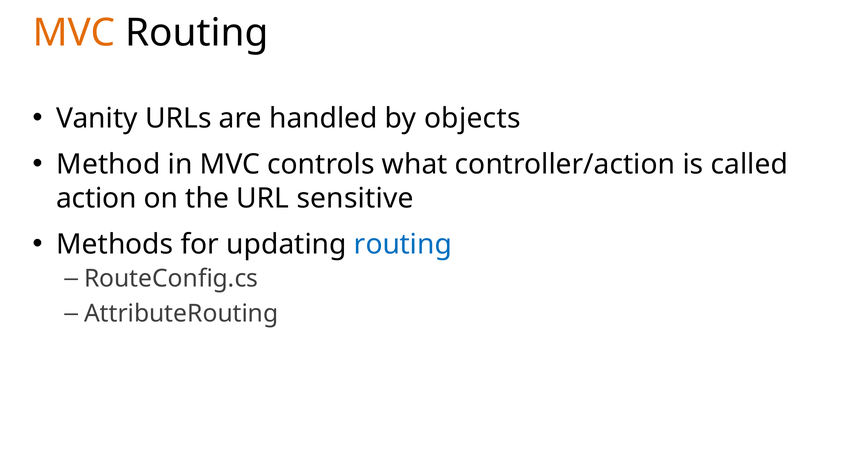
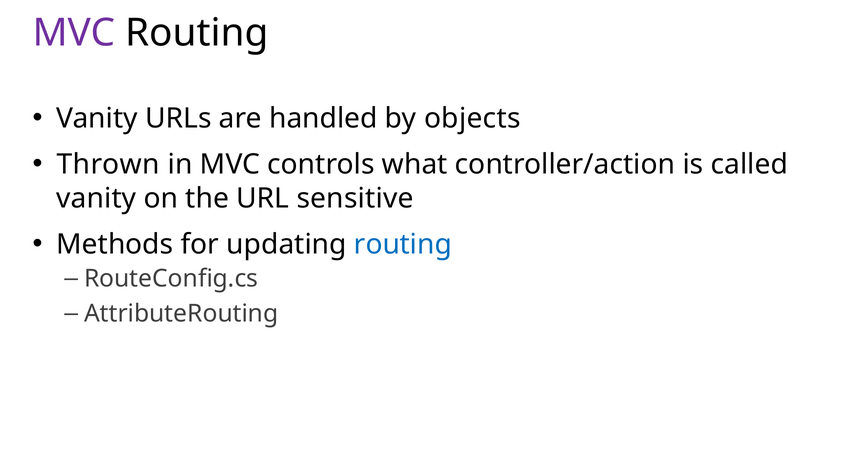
MVC at (74, 33) colour: orange -> purple
Method: Method -> Thrown
action at (96, 198): action -> vanity
